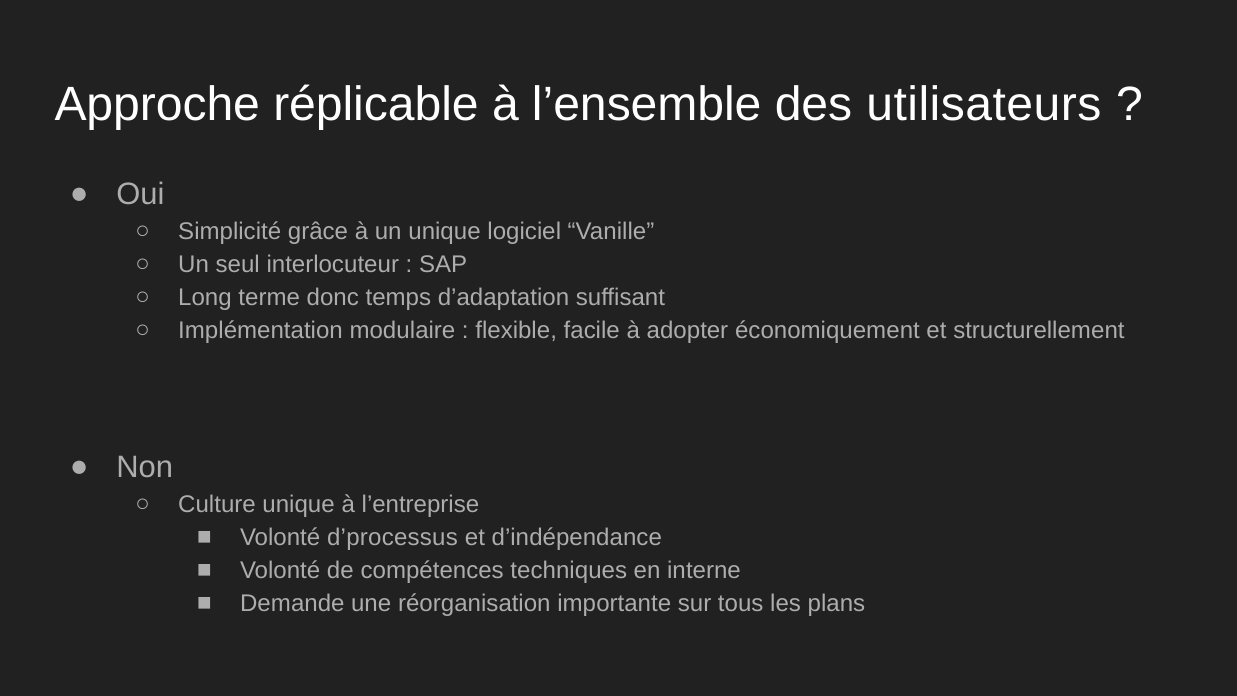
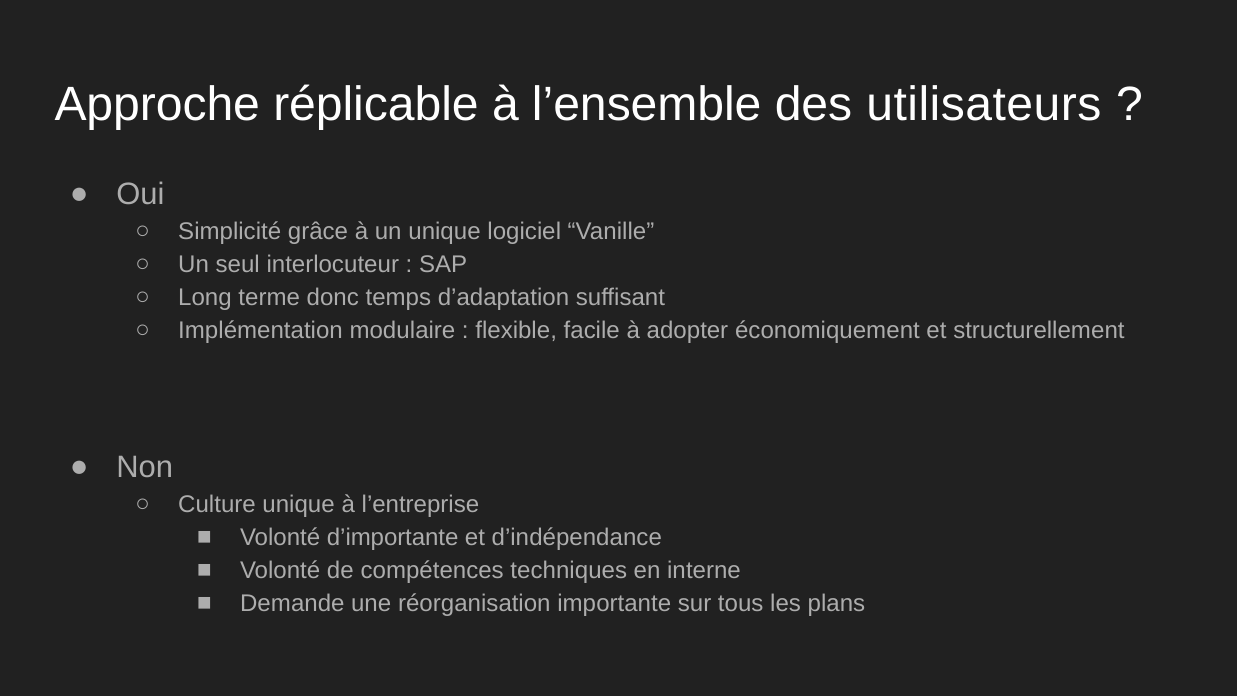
d’processus: d’processus -> d’importante
